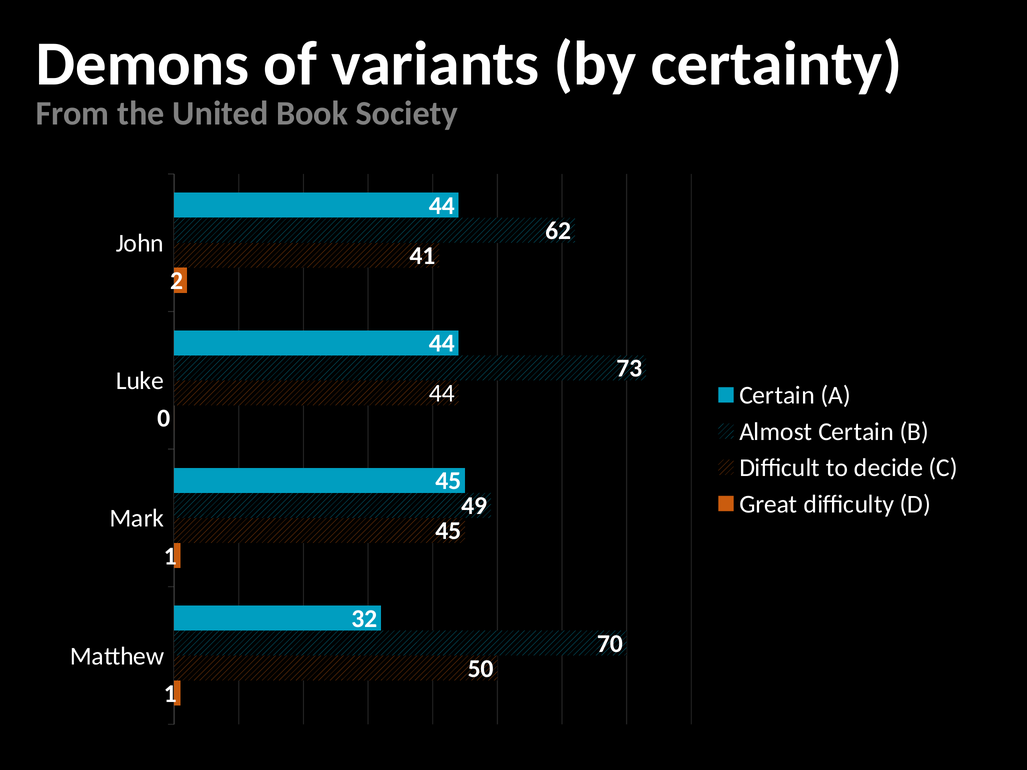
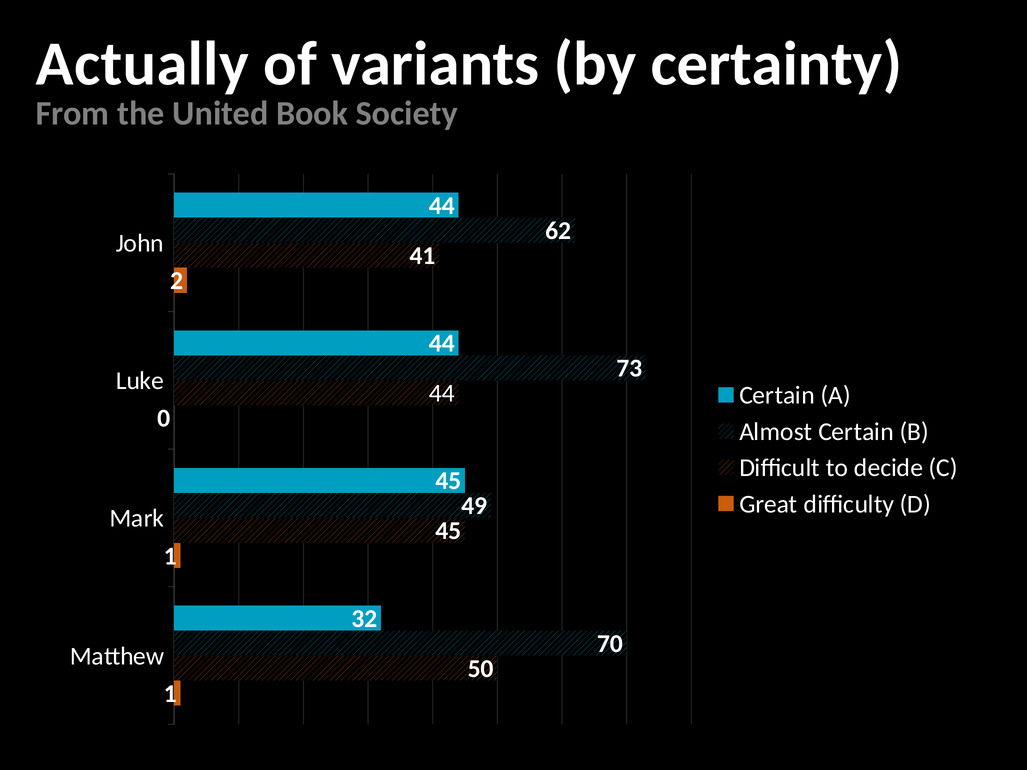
Demons: Demons -> Actually
